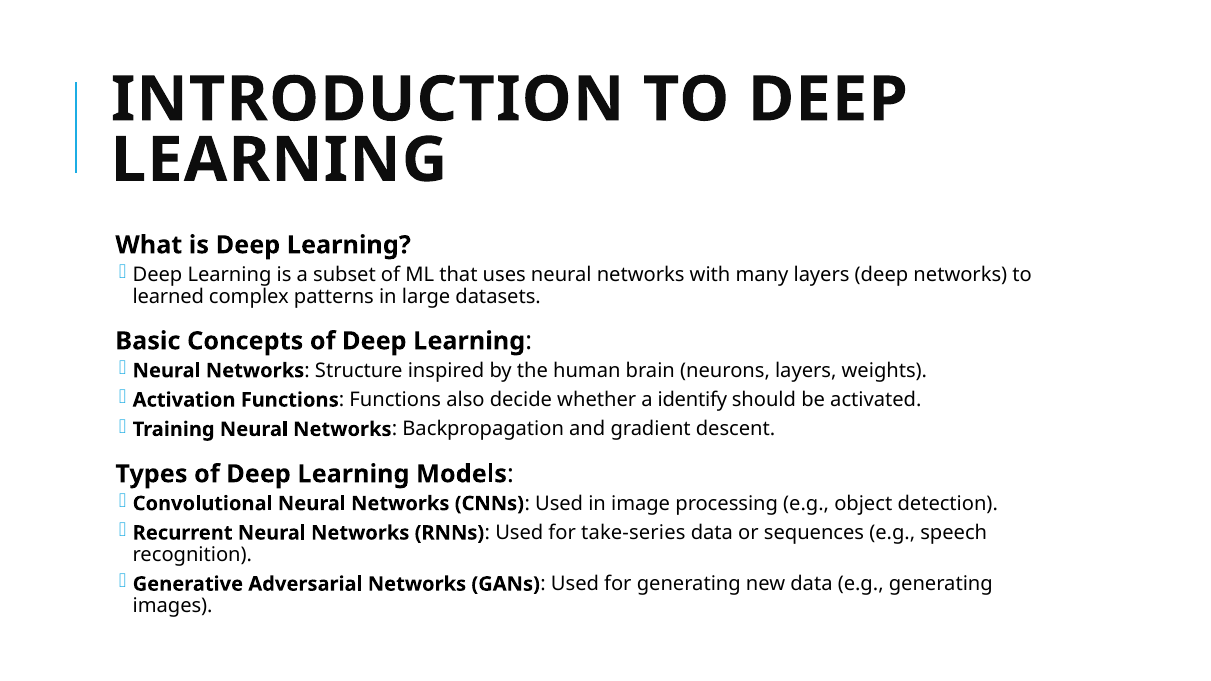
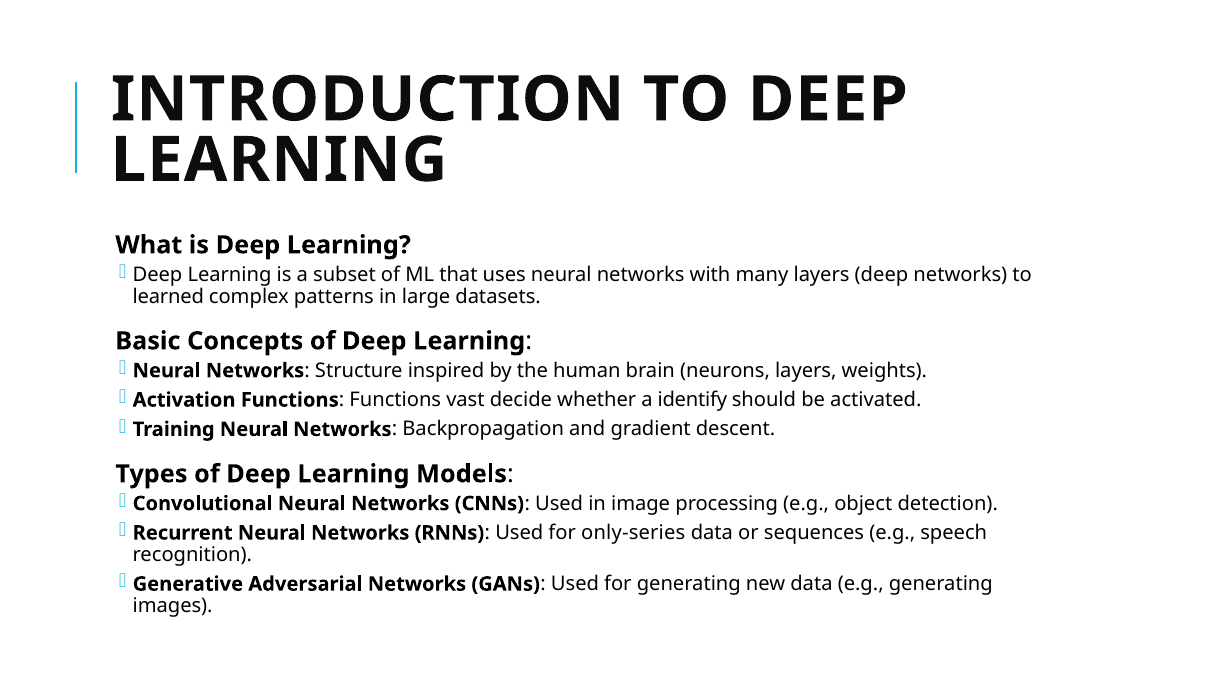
also: also -> vast
take-series: take-series -> only-series
